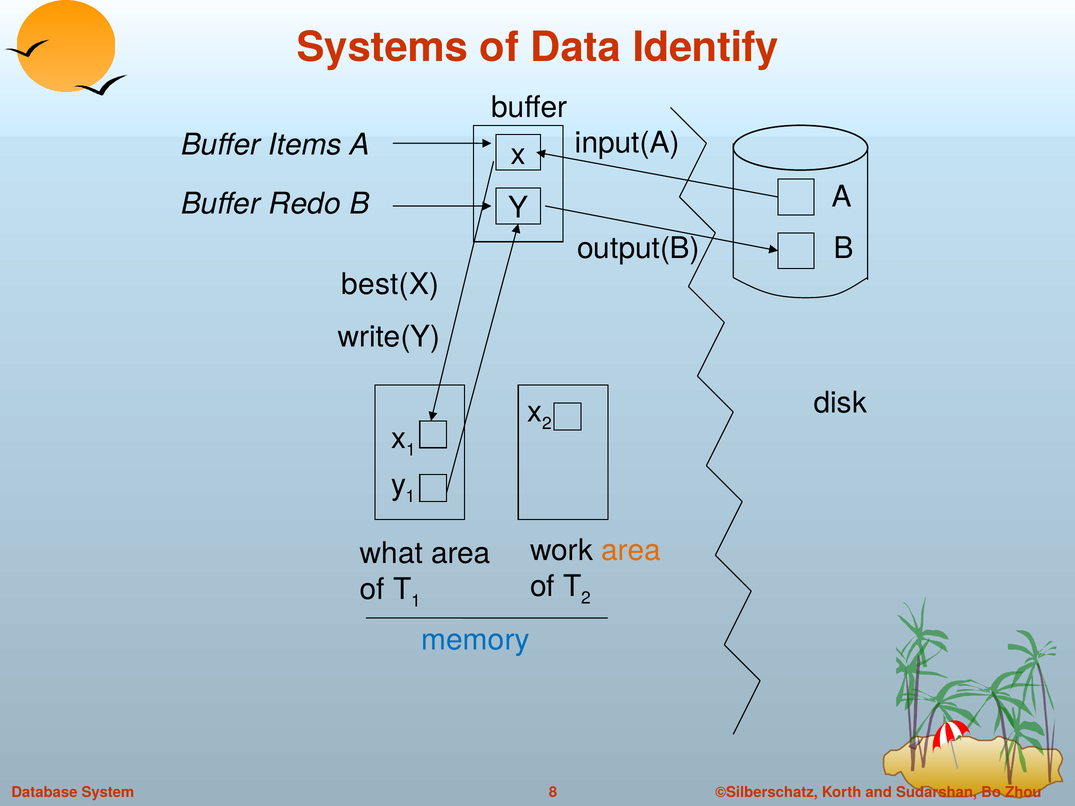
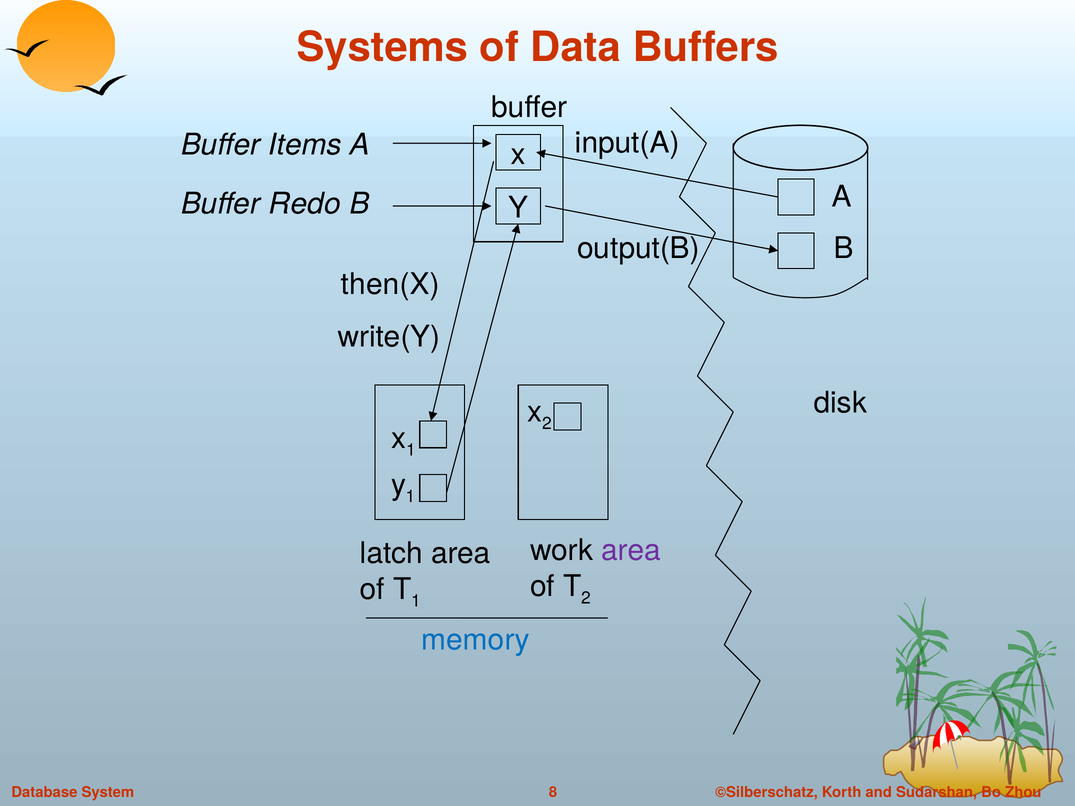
Identify: Identify -> Buffers
best(X: best(X -> then(X
area at (631, 551) colour: orange -> purple
what: what -> latch
